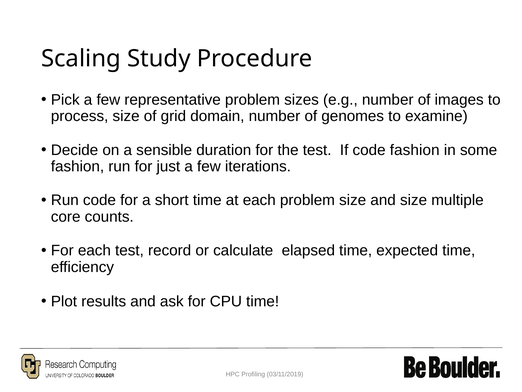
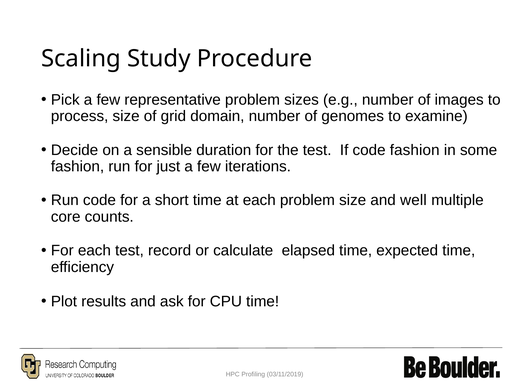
and size: size -> well
